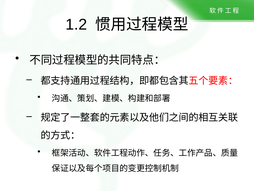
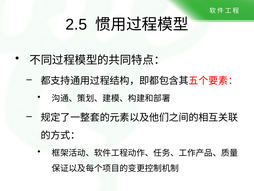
1.2: 1.2 -> 2.5
